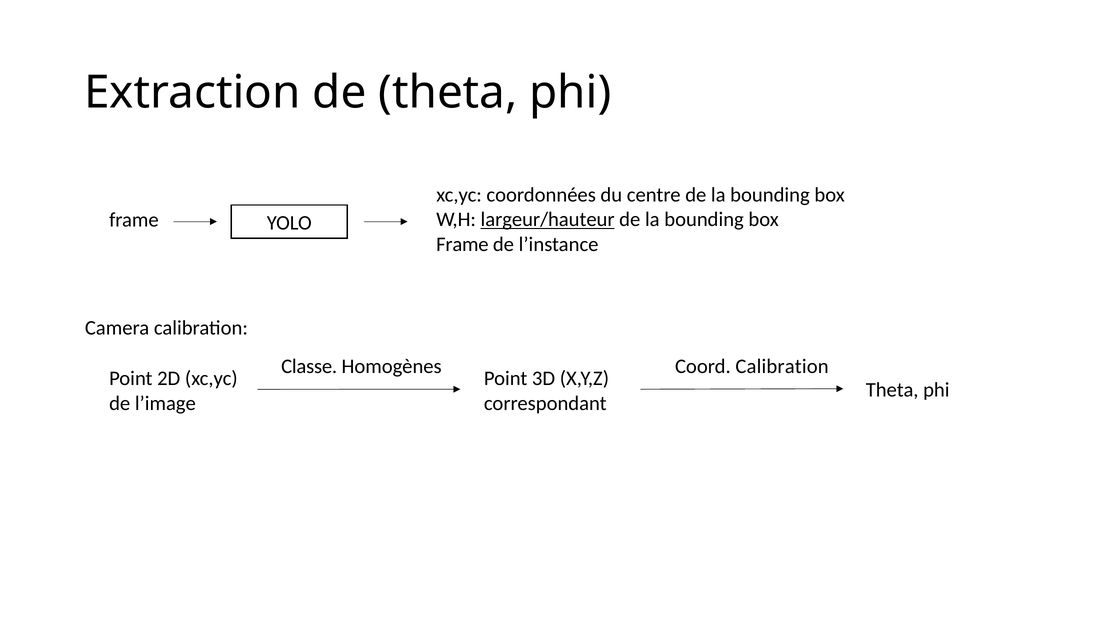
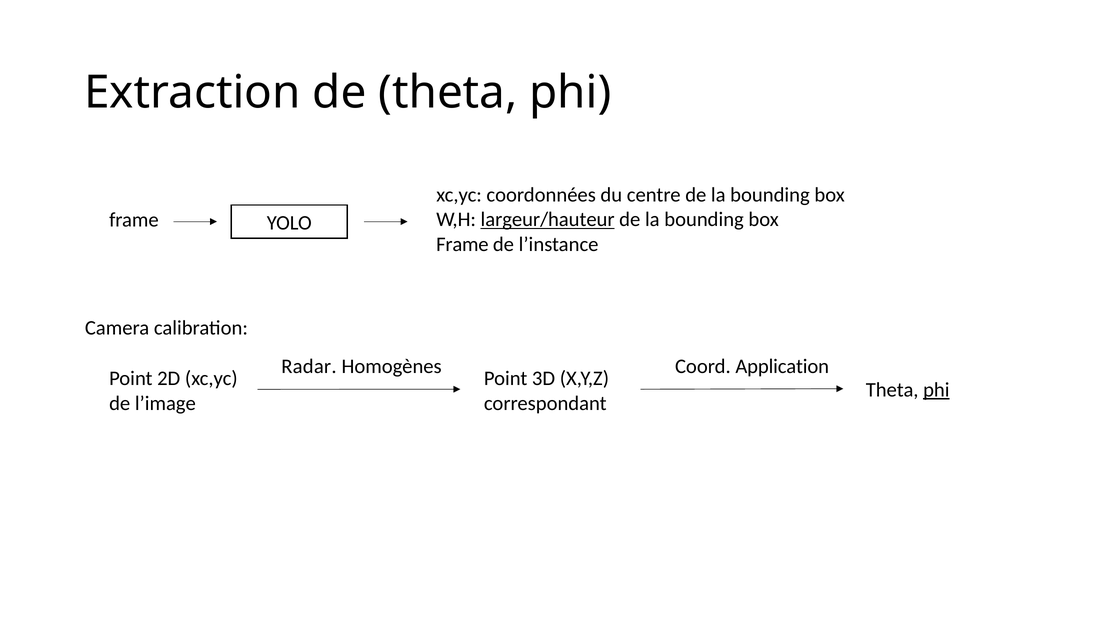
Classe: Classe -> Radar
Coord Calibration: Calibration -> Application
phi at (936, 390) underline: none -> present
